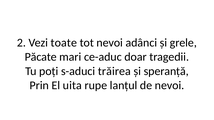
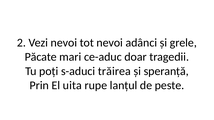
Vezi toate: toate -> nevoi
de nevoi: nevoi -> peste
